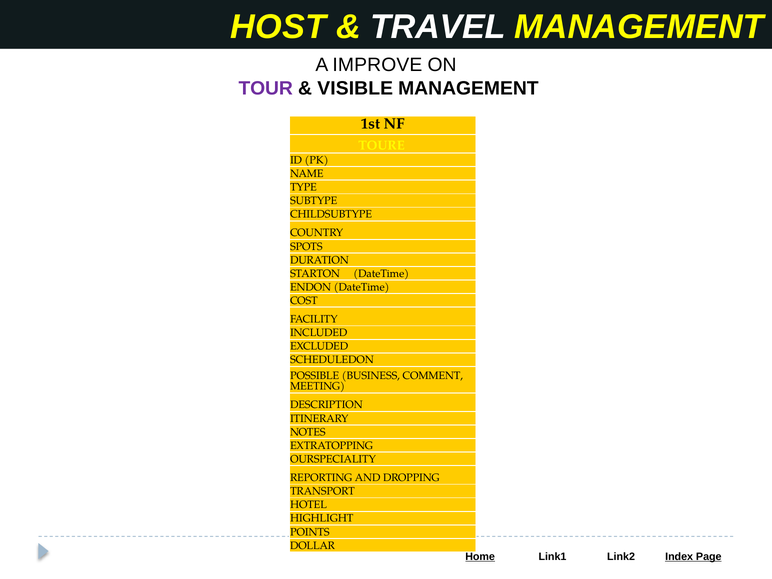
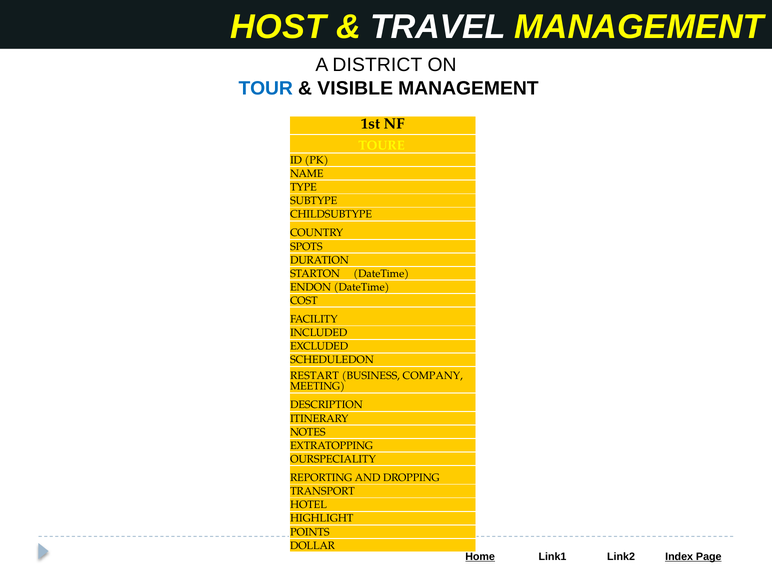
IMPROVE: IMPROVE -> DISTRICT
TOUR colour: purple -> blue
POSSIBLE: POSSIBLE -> RESTART
COMMENT: COMMENT -> COMPANY
